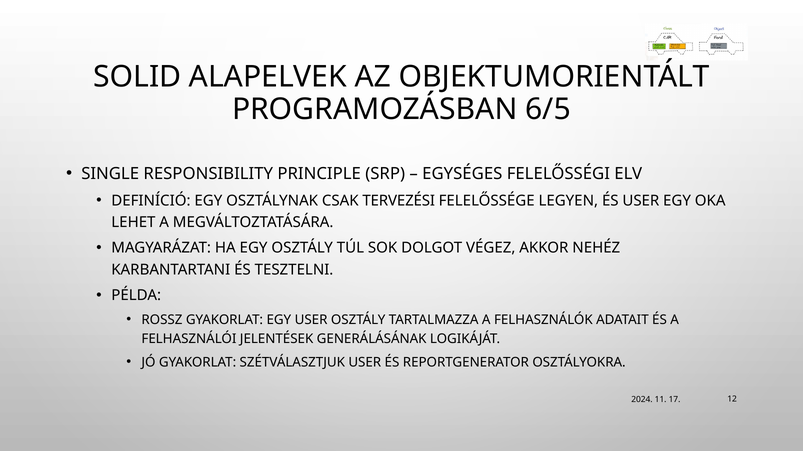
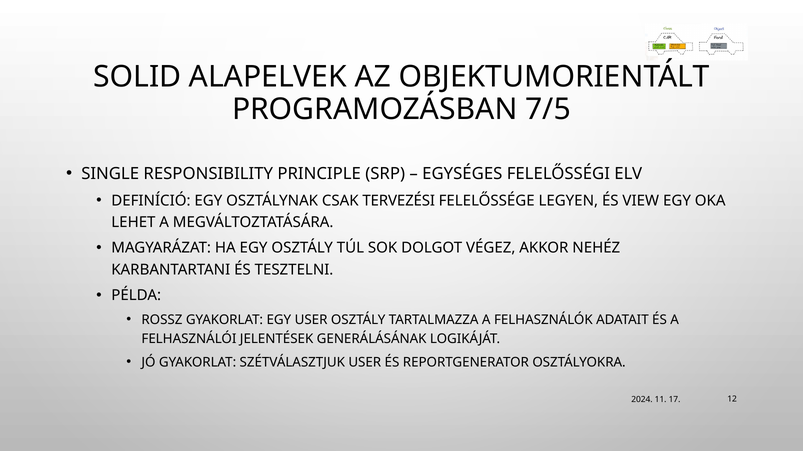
6/5: 6/5 -> 7/5
ÉS USER: USER -> VIEW
